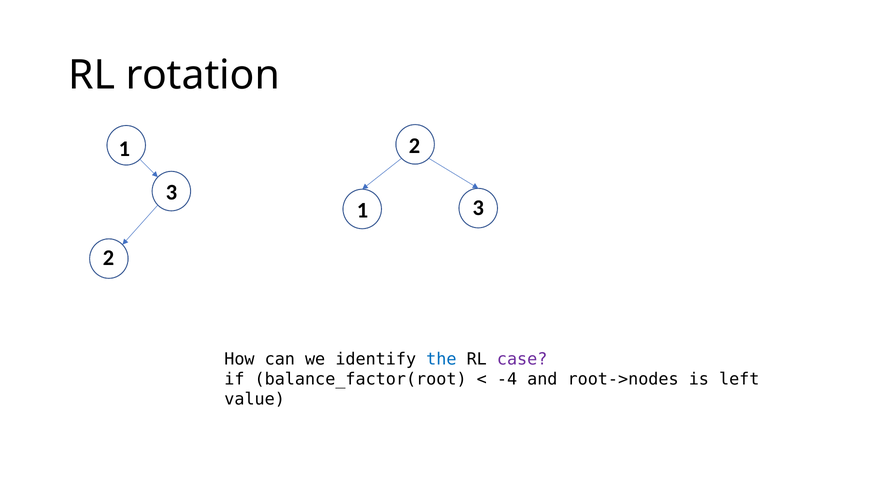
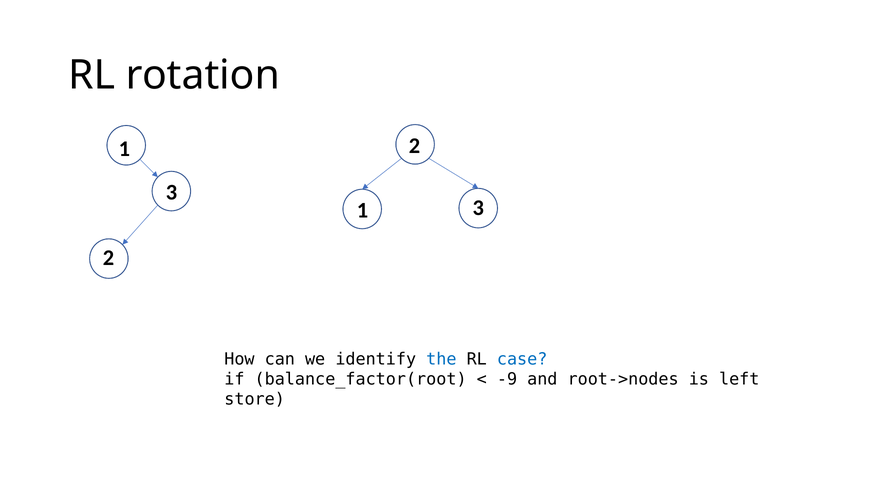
case colour: purple -> blue
-4: -4 -> -9
value: value -> store
